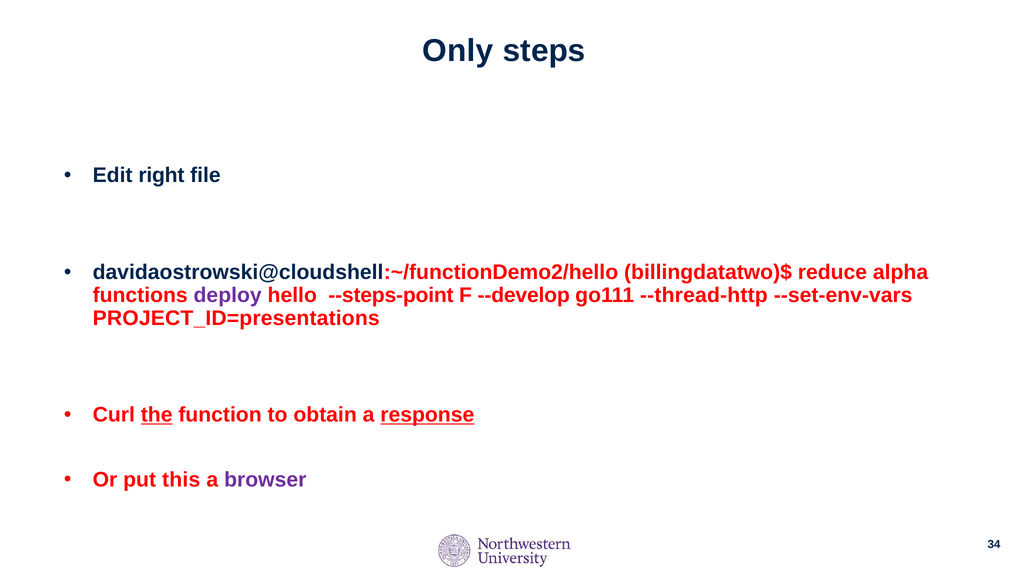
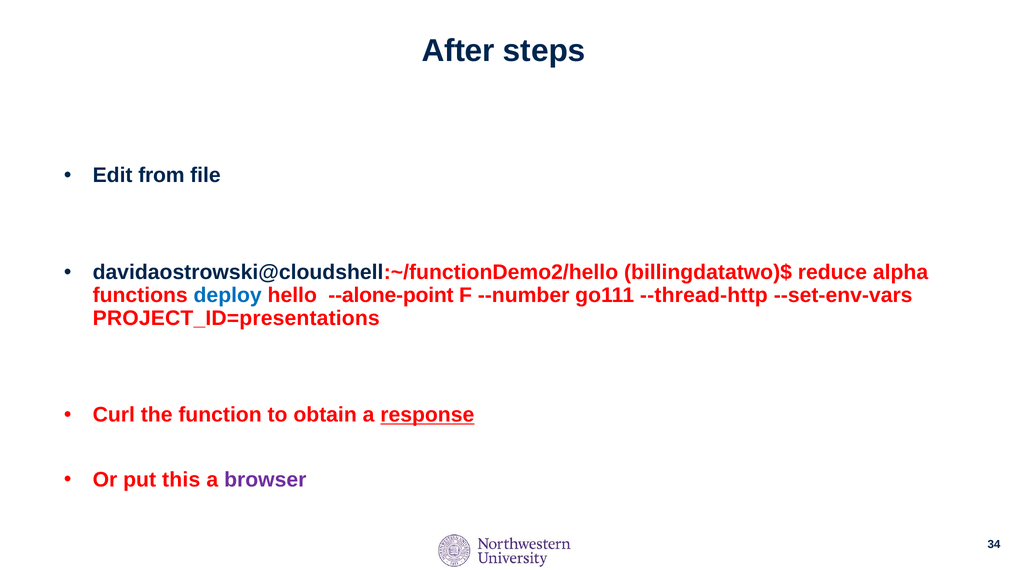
Only: Only -> After
right: right -> from
deploy colour: purple -> blue
--steps-point: --steps-point -> --alone-point
--develop: --develop -> --number
the underline: present -> none
